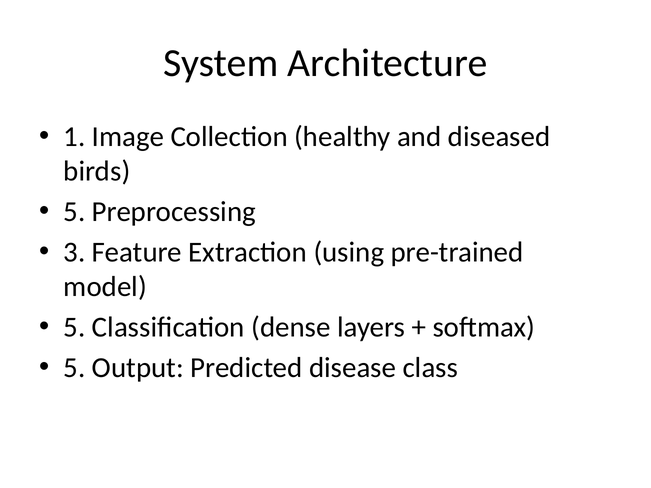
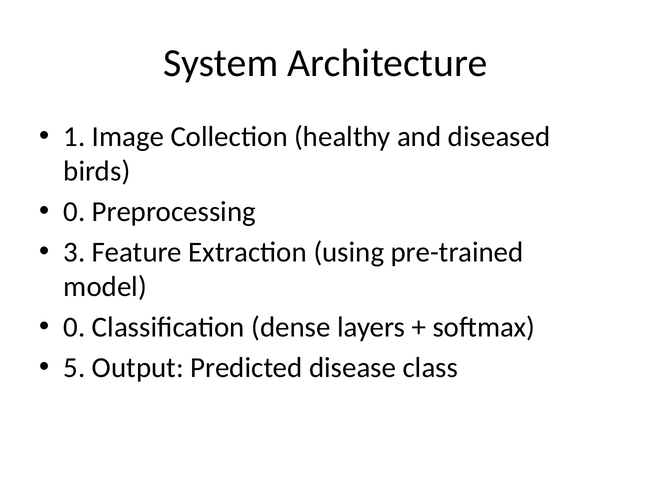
5 at (74, 212): 5 -> 0
5 at (74, 328): 5 -> 0
